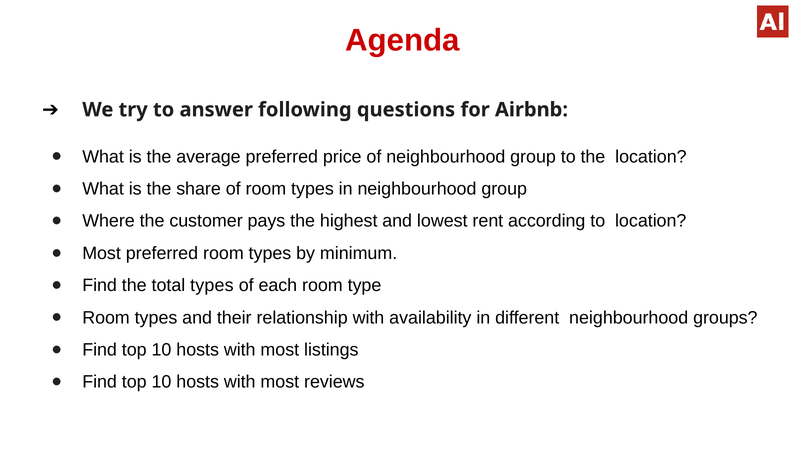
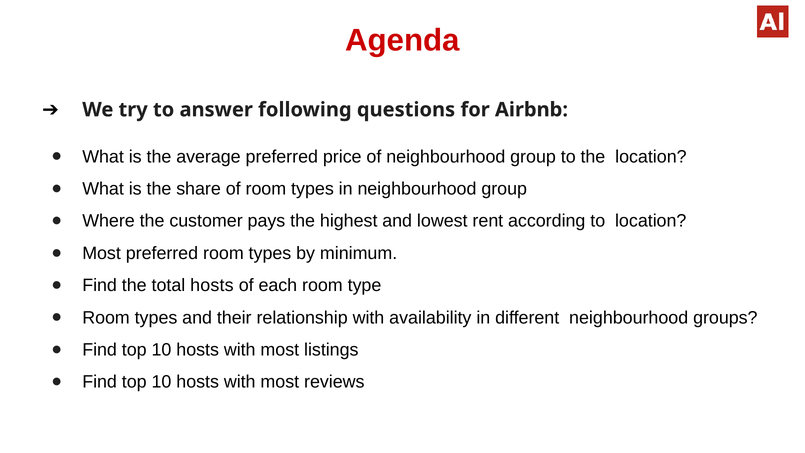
total types: types -> hosts
